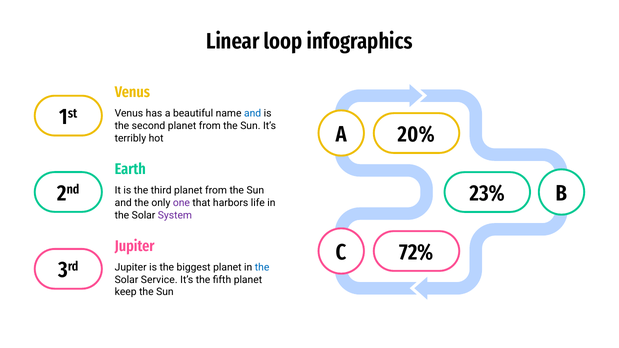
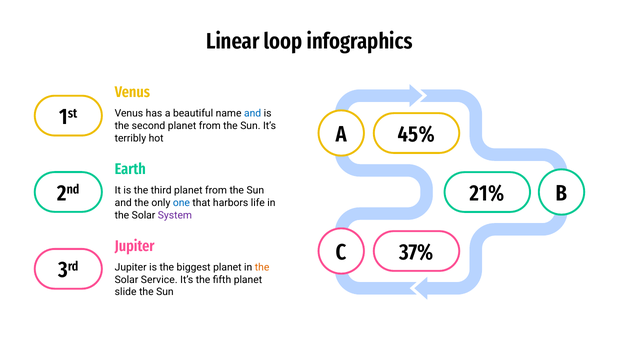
20%: 20% -> 45%
23%: 23% -> 21%
one colour: purple -> blue
72%: 72% -> 37%
the at (262, 267) colour: blue -> orange
keep: keep -> slide
